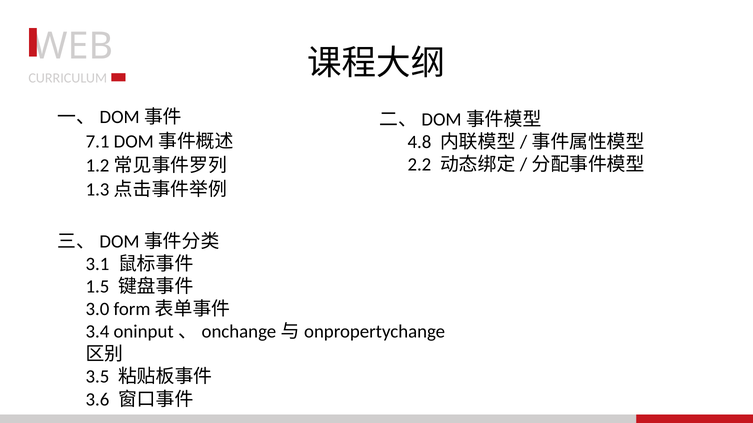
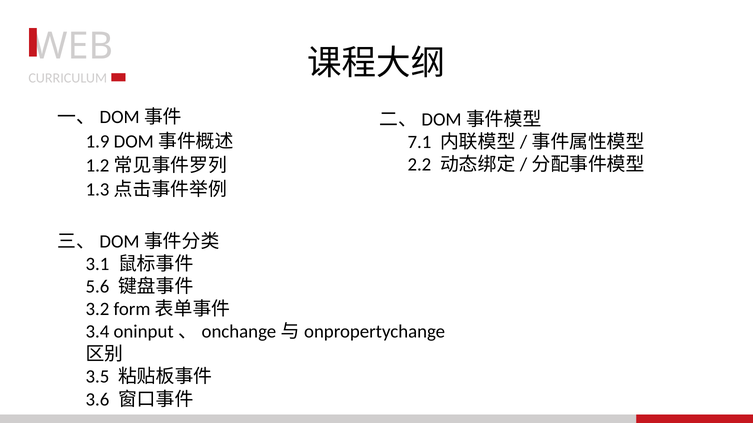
7.1: 7.1 -> 1.9
4.8: 4.8 -> 7.1
1.5: 1.5 -> 5.6
3.0: 3.0 -> 3.2
